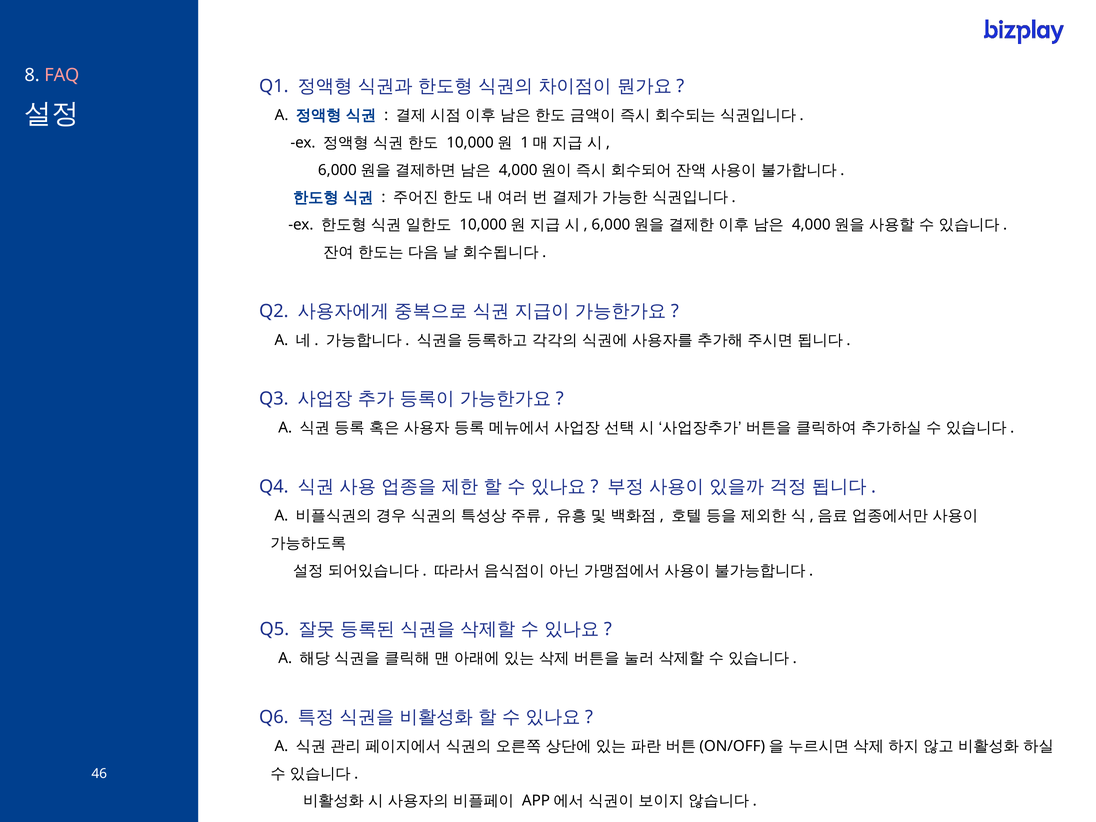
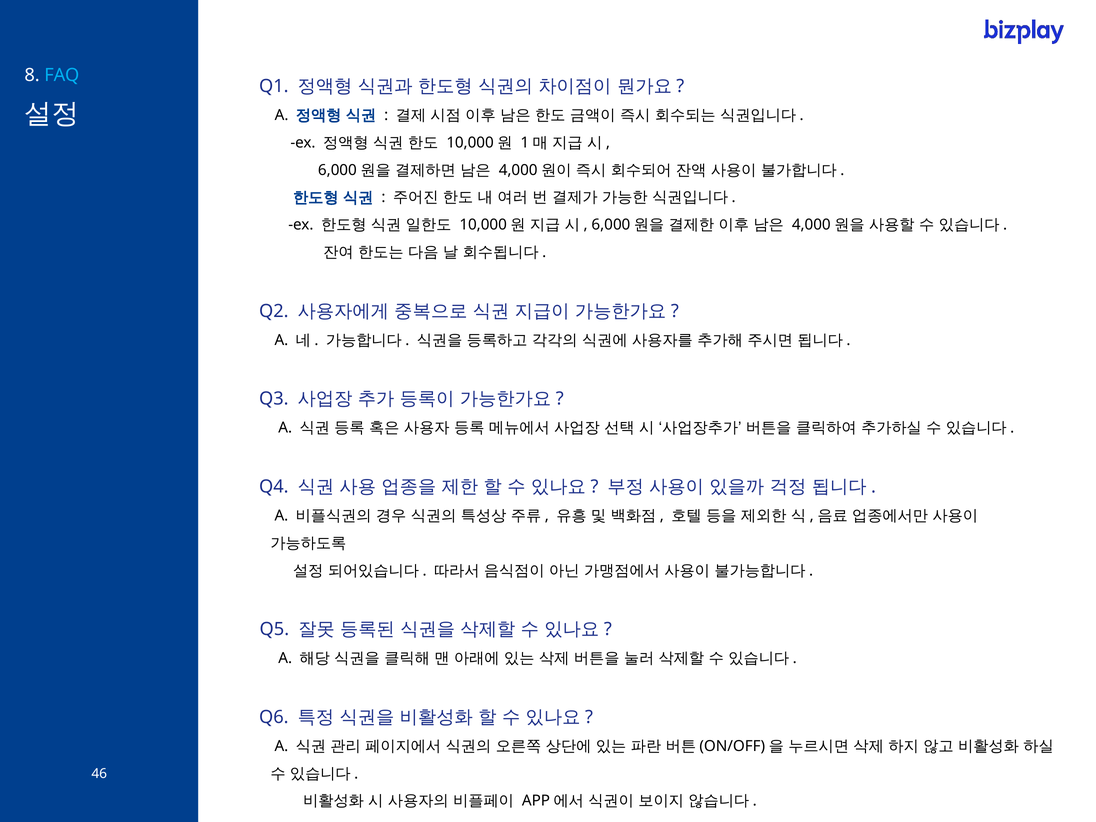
FAQ colour: pink -> light blue
